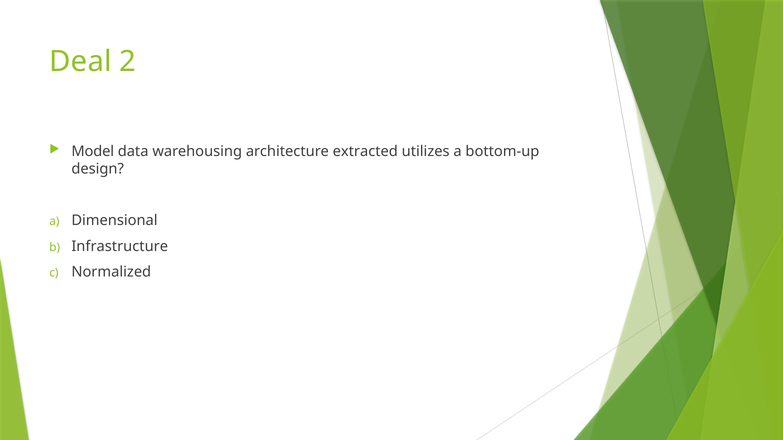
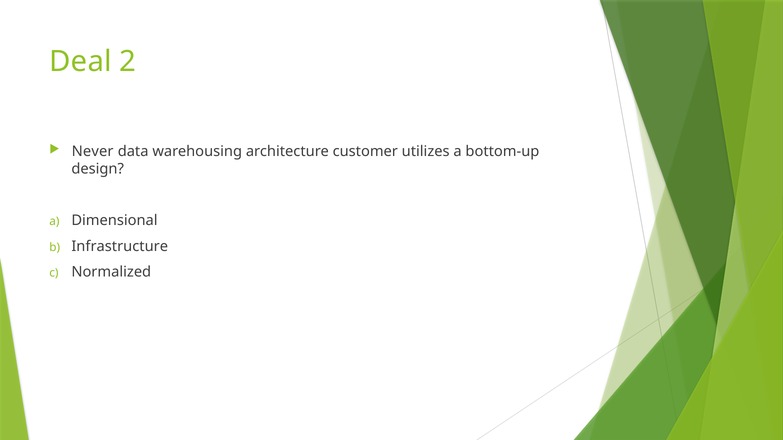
Model: Model -> Never
extracted: extracted -> customer
